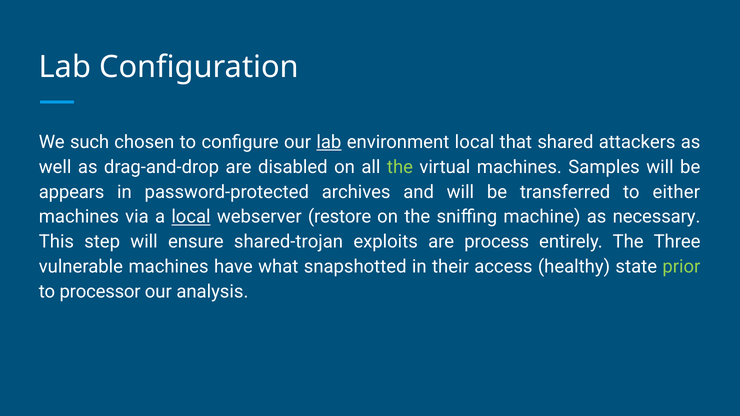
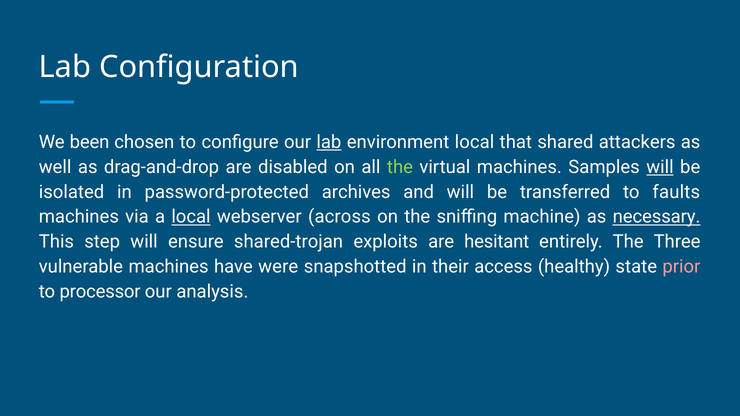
such: such -> been
will at (660, 167) underline: none -> present
appears: appears -> isolated
either: either -> faults
restore: restore -> across
necessary underline: none -> present
process: process -> hesitant
what: what -> were
prior colour: light green -> pink
